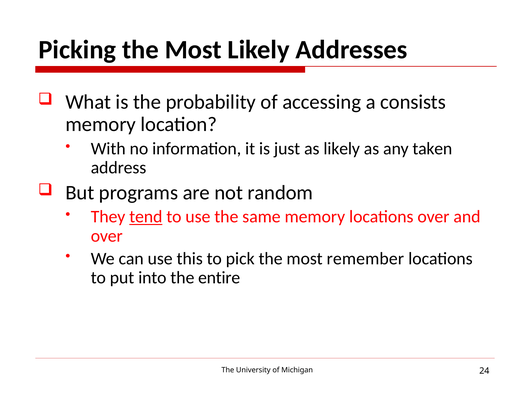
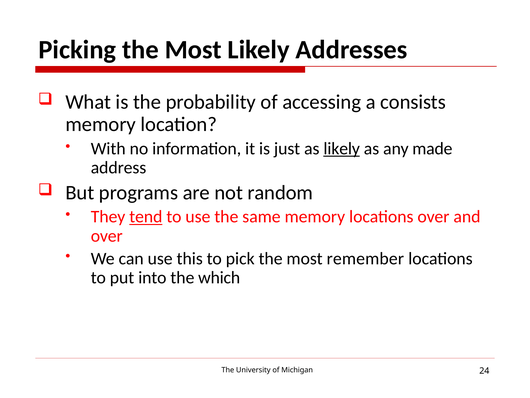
likely at (342, 148) underline: none -> present
taken: taken -> made
entire: entire -> which
